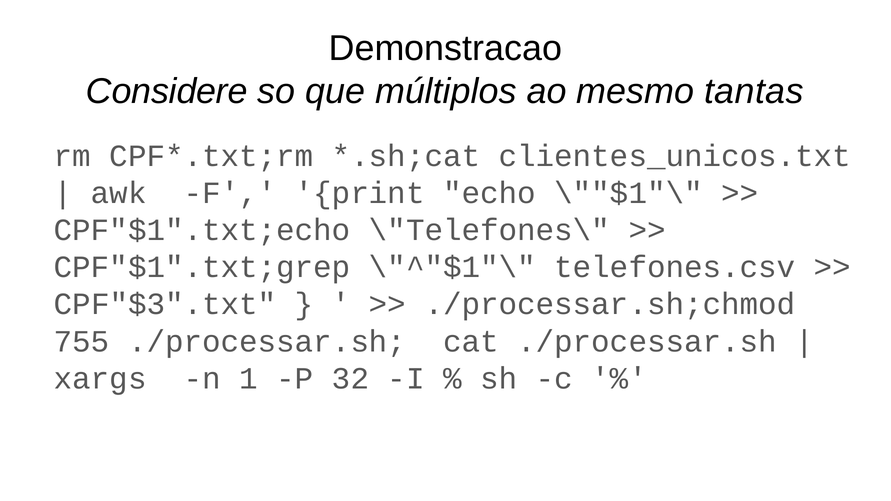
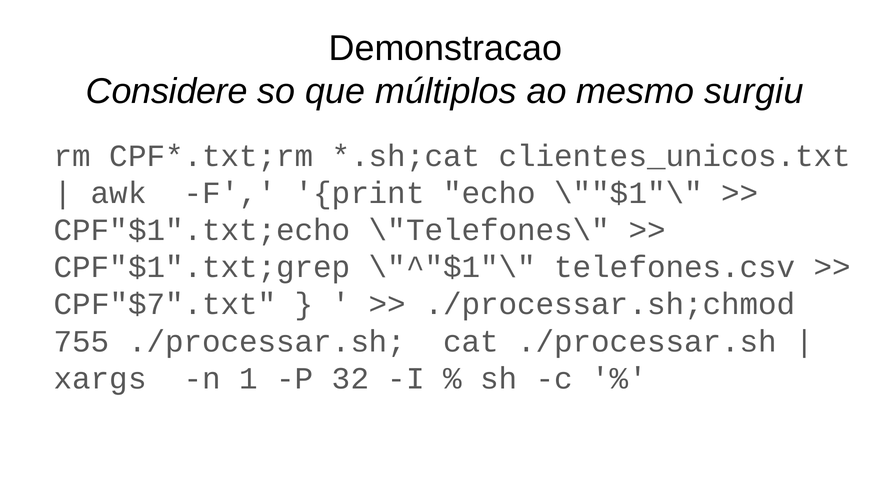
tantas: tantas -> surgiu
CPF"$3".txt: CPF"$3".txt -> CPF"$7".txt
